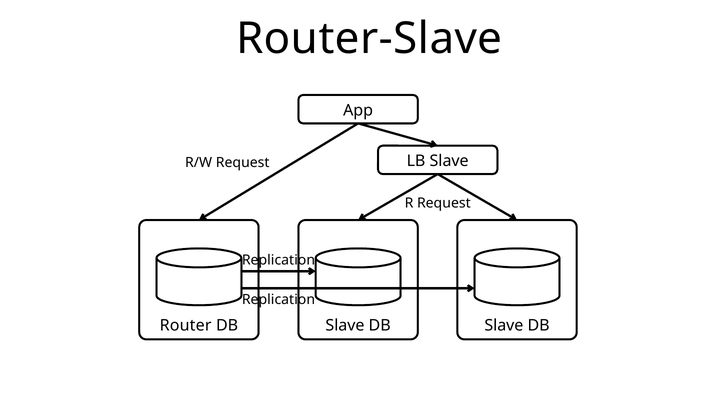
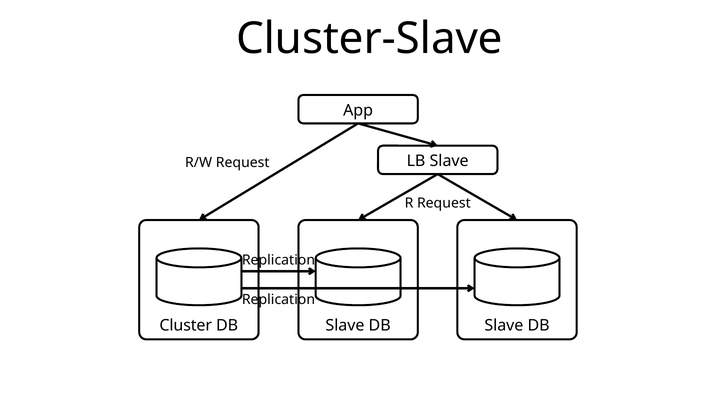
Router-Slave: Router-Slave -> Cluster-Slave
Router: Router -> Cluster
